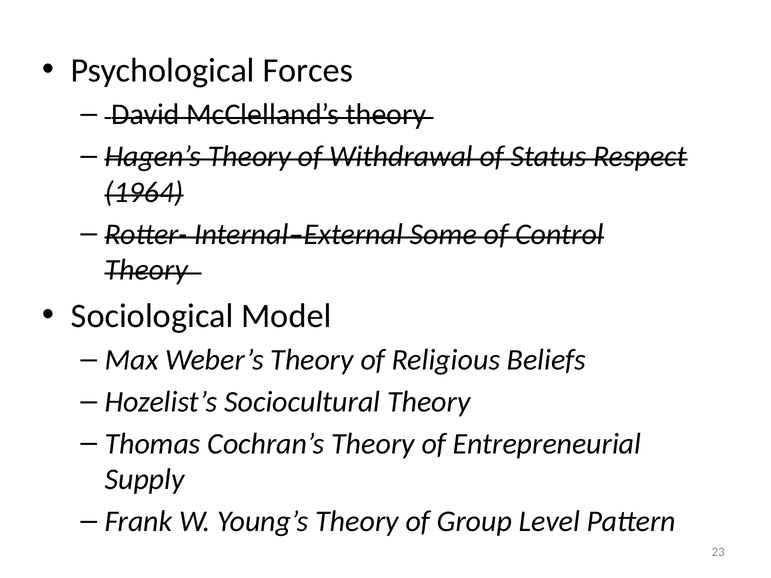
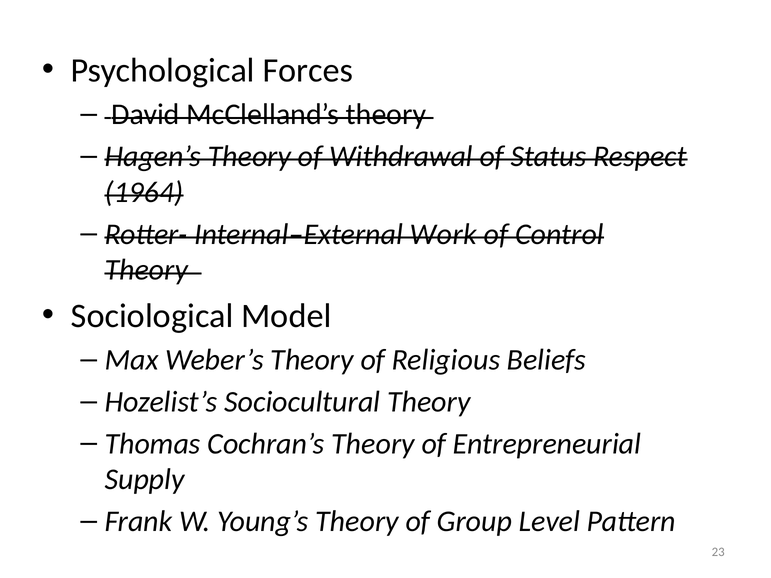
Some: Some -> Work
